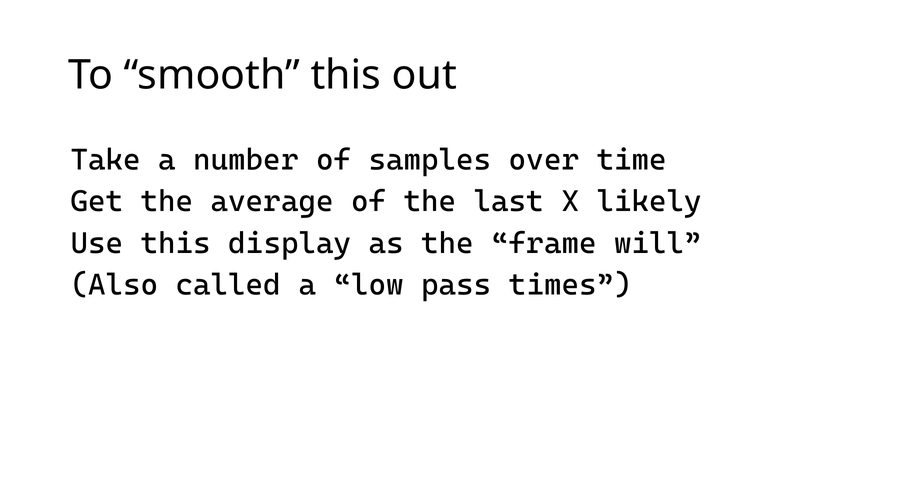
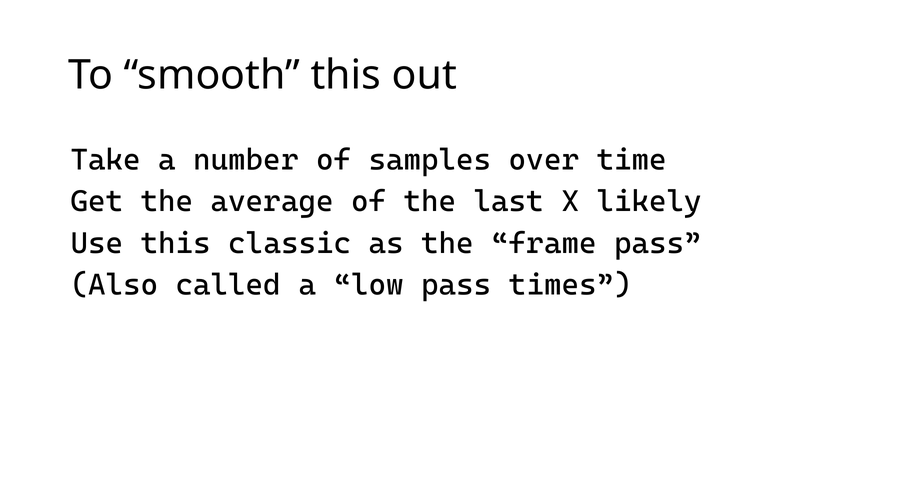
display: display -> classic
frame will: will -> pass
